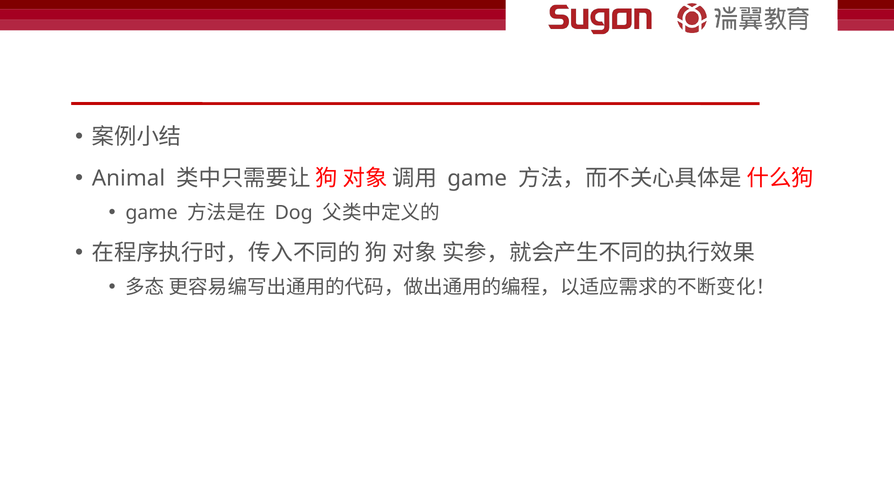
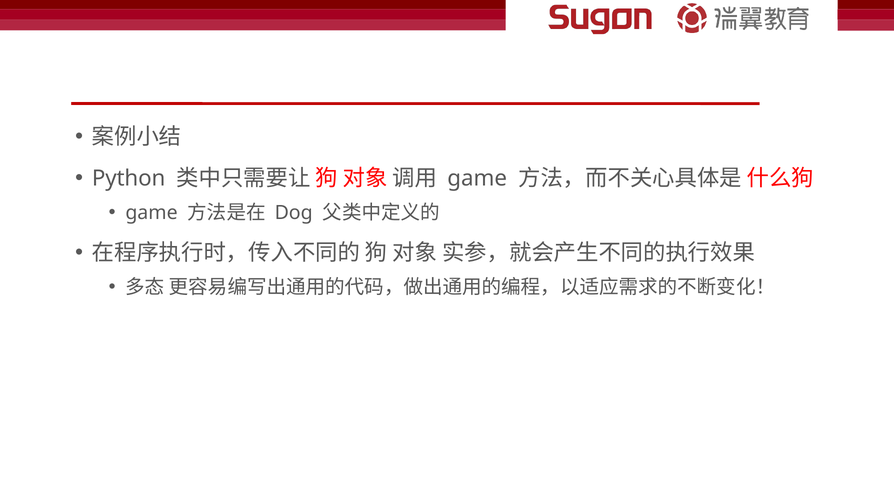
Animal: Animal -> Python
